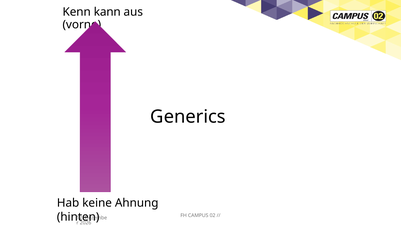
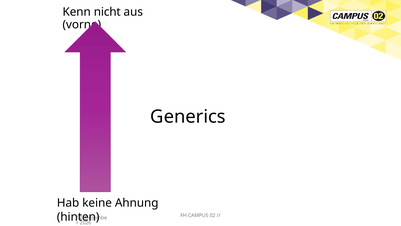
kann: kann -> nicht
